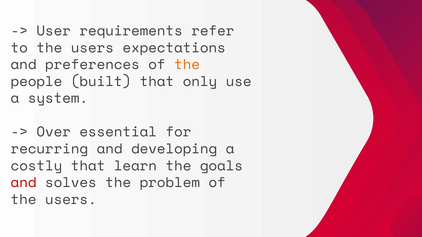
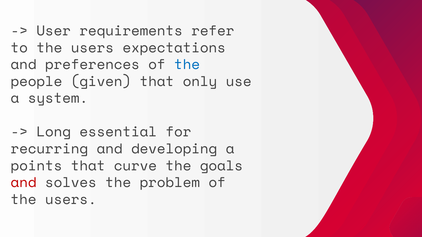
the at (187, 65) colour: orange -> blue
built: built -> given
Over: Over -> Long
costly: costly -> points
learn: learn -> curve
